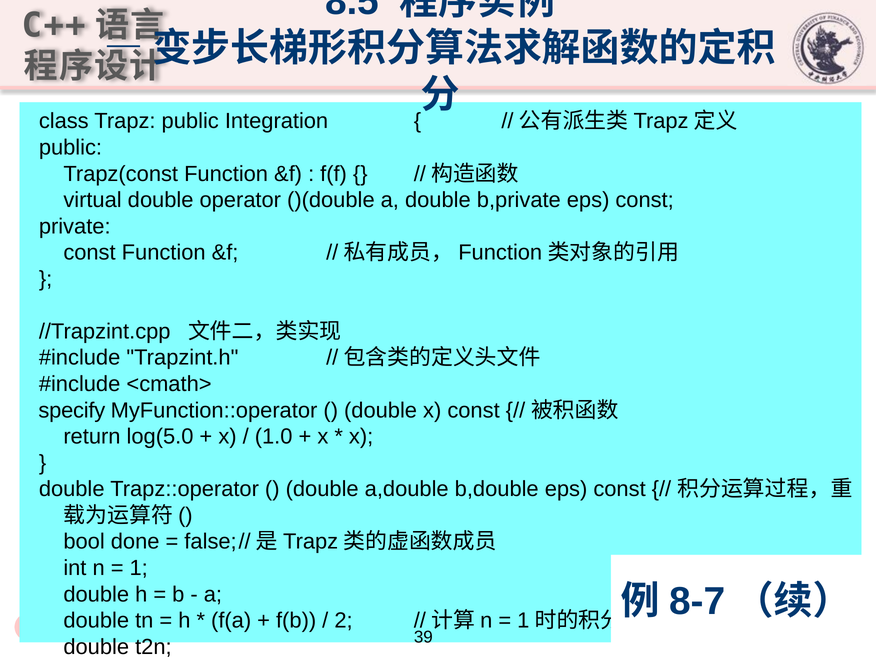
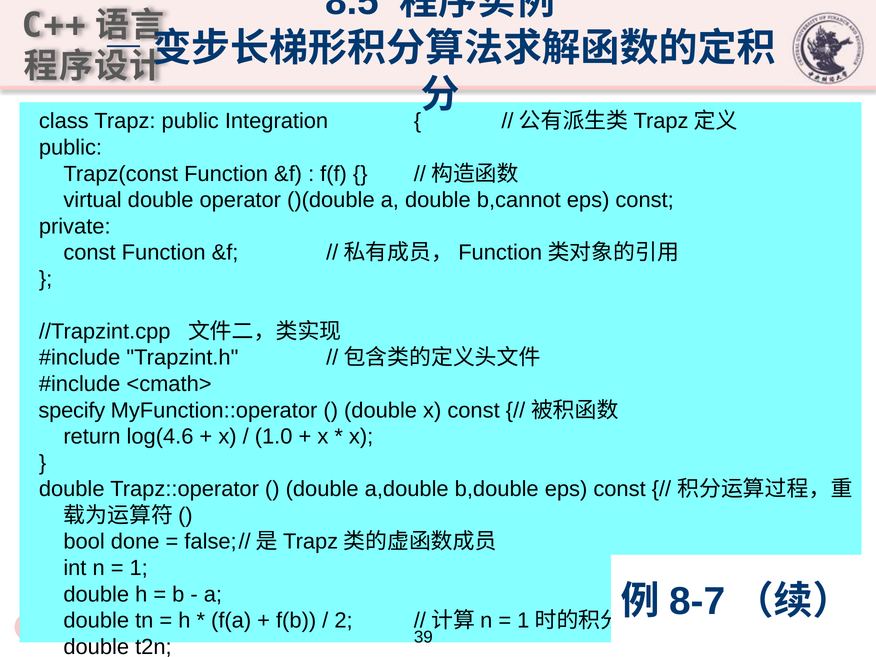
b,private: b,private -> b,cannot
log(5.0: log(5.0 -> log(4.6
